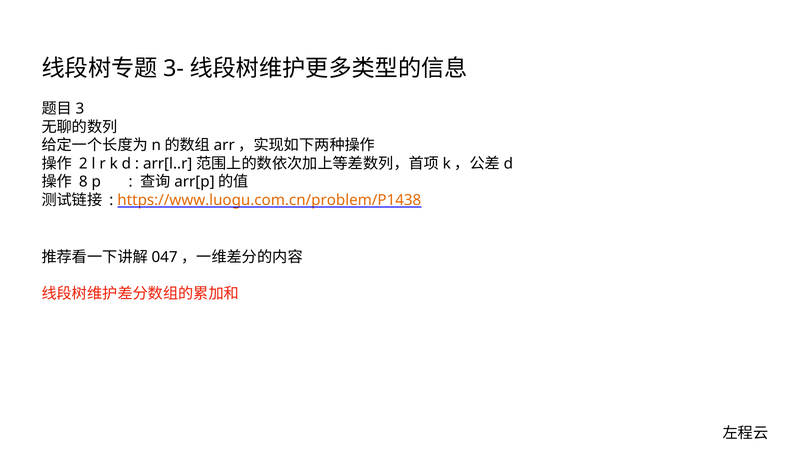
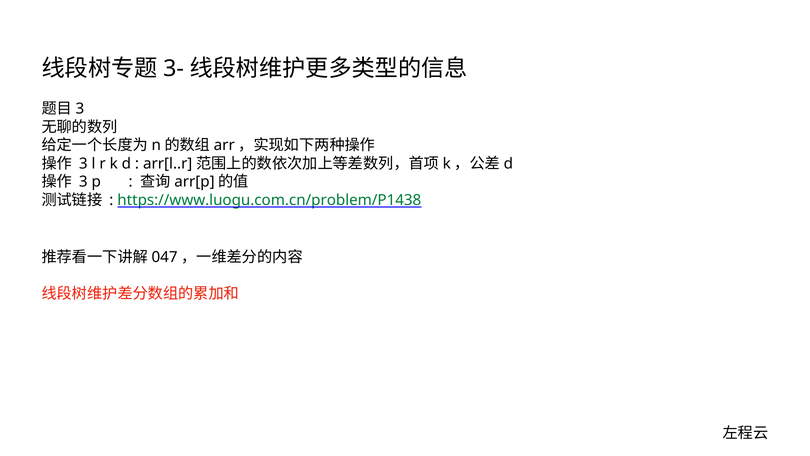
2 at (83, 163): 2 -> 3
8 at (83, 182): 8 -> 3
https://www.luogu.com.cn/problem/P1438 colour: orange -> green
